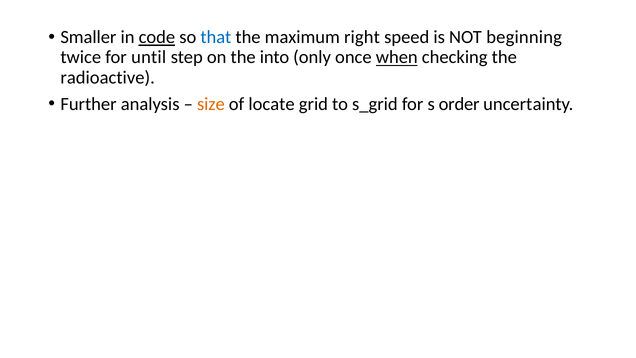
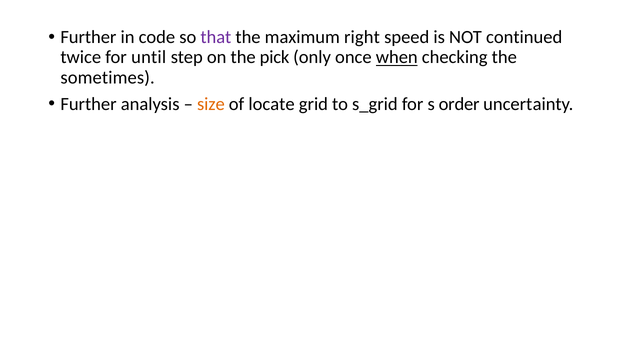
Smaller at (88, 37): Smaller -> Further
code underline: present -> none
that colour: blue -> purple
beginning: beginning -> continued
into: into -> pick
radioactive: radioactive -> sometimes
